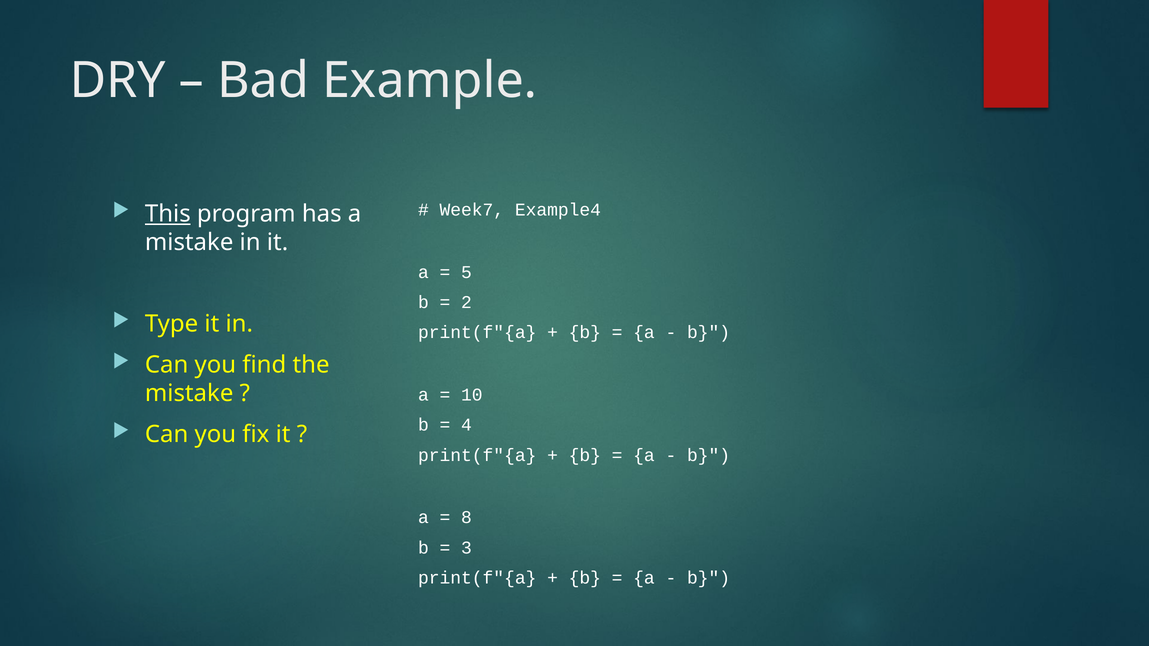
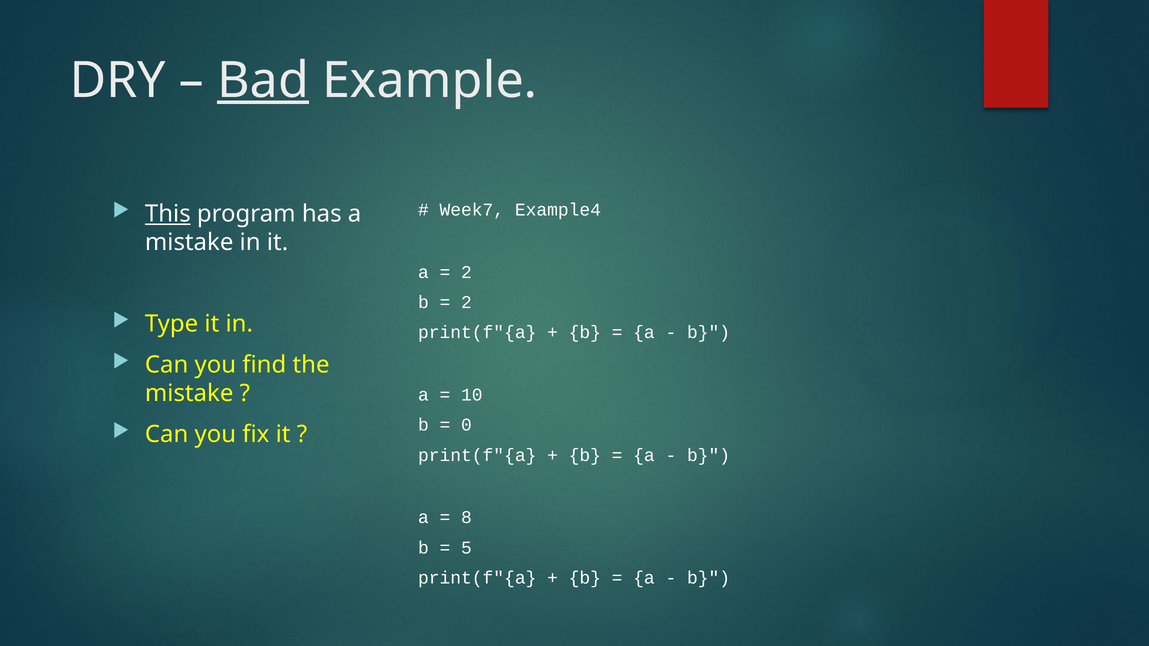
Bad underline: none -> present
5 at (466, 272): 5 -> 2
4: 4 -> 0
3: 3 -> 5
